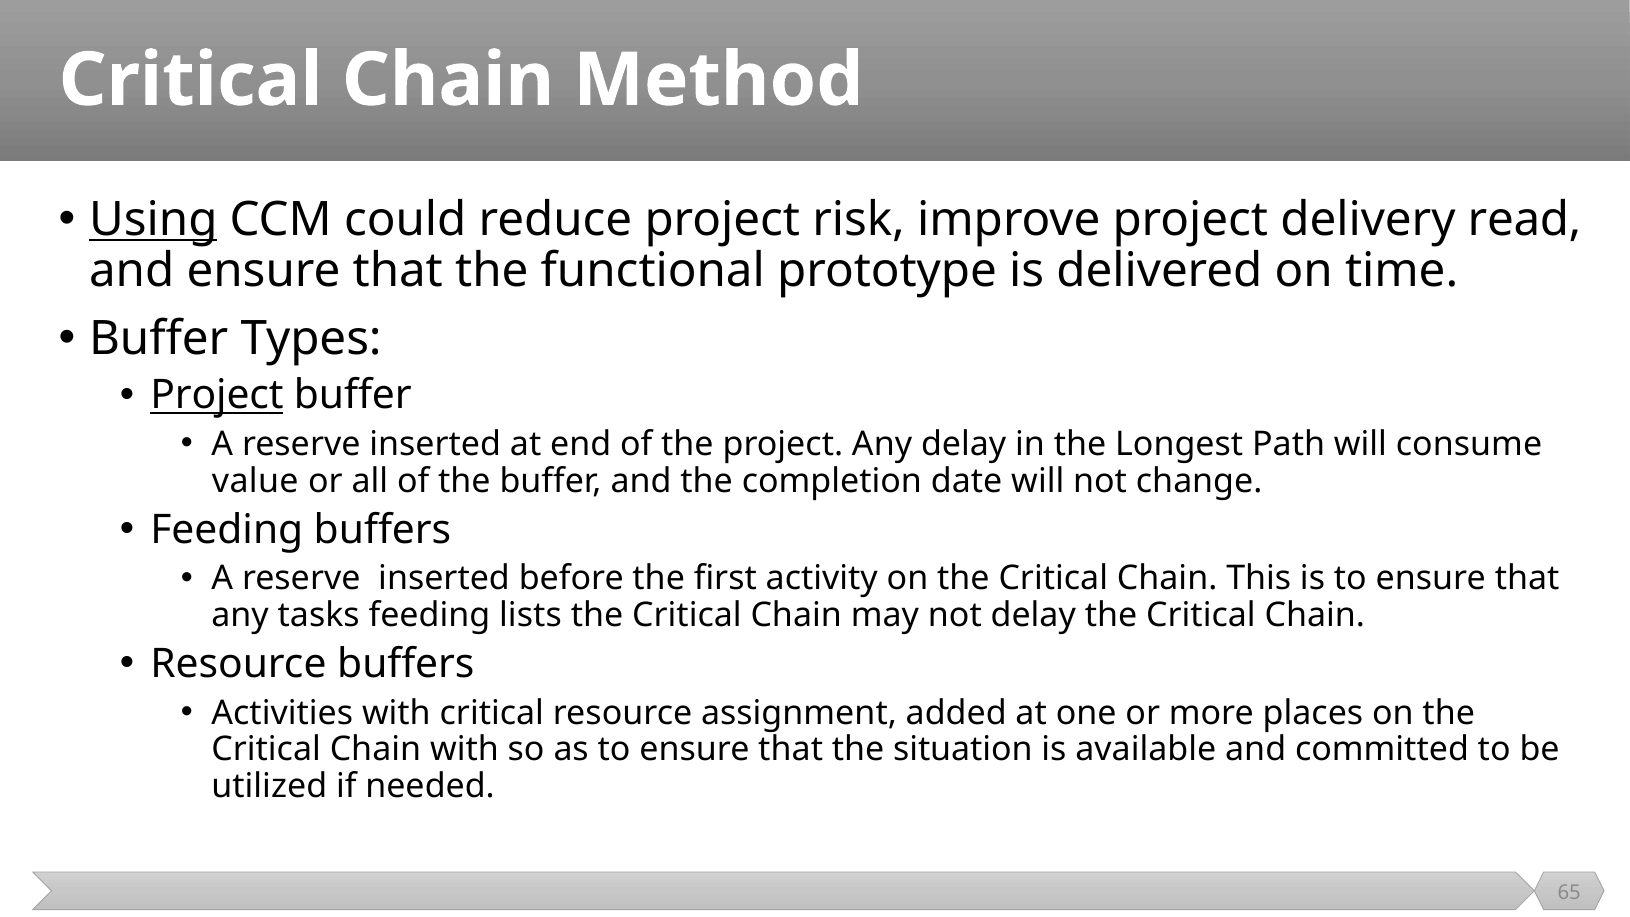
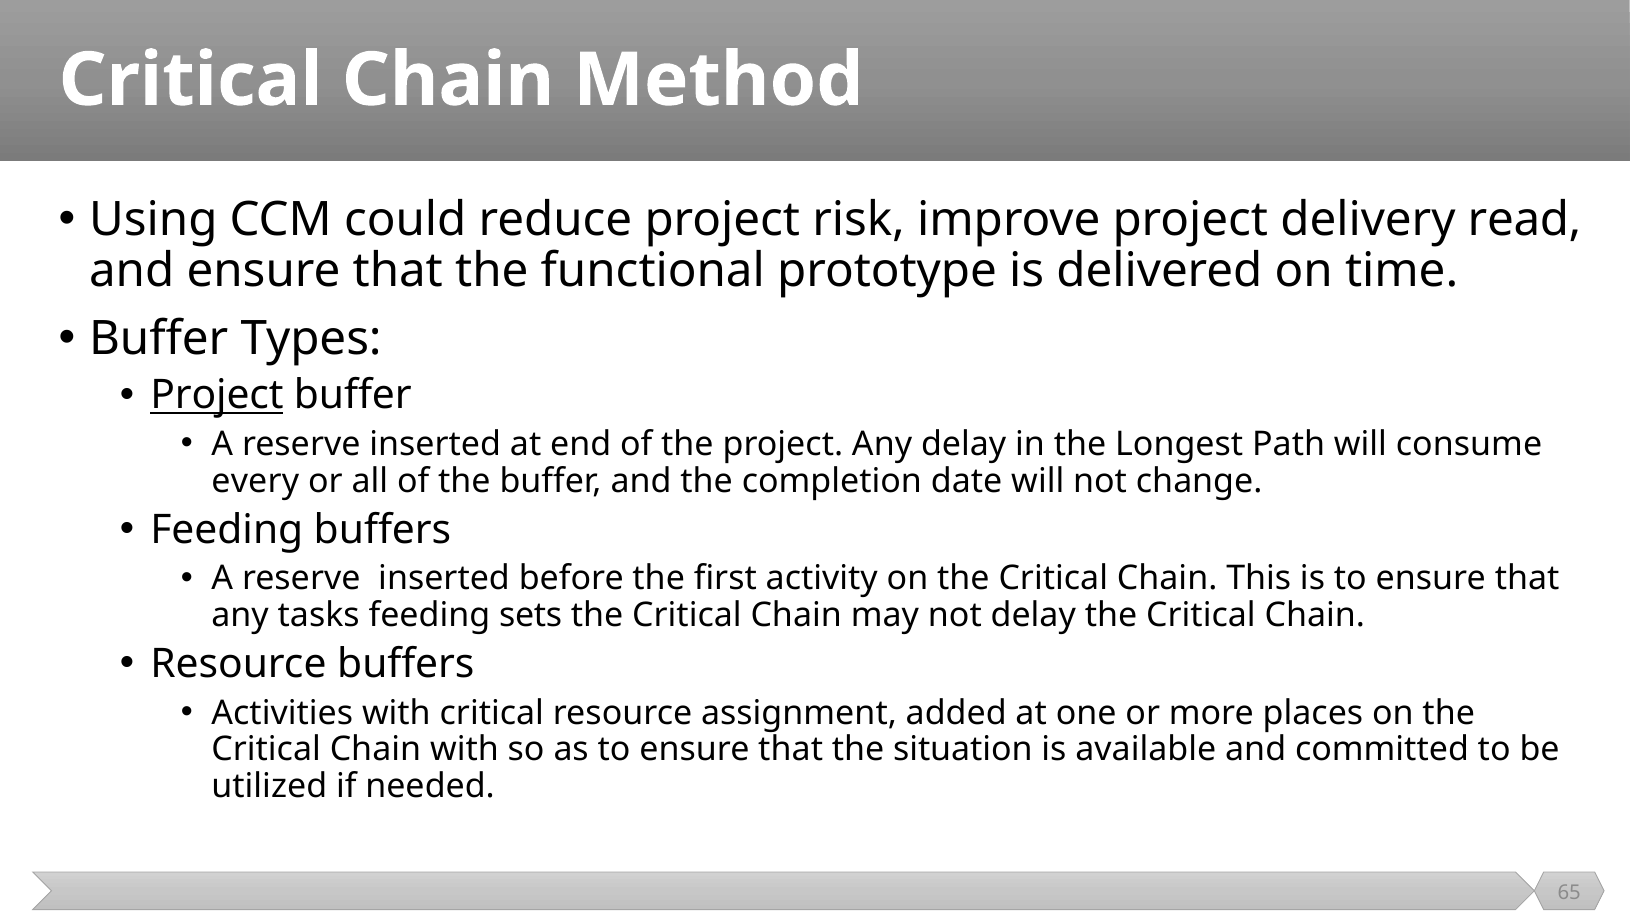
Using underline: present -> none
value: value -> every
lists: lists -> sets
